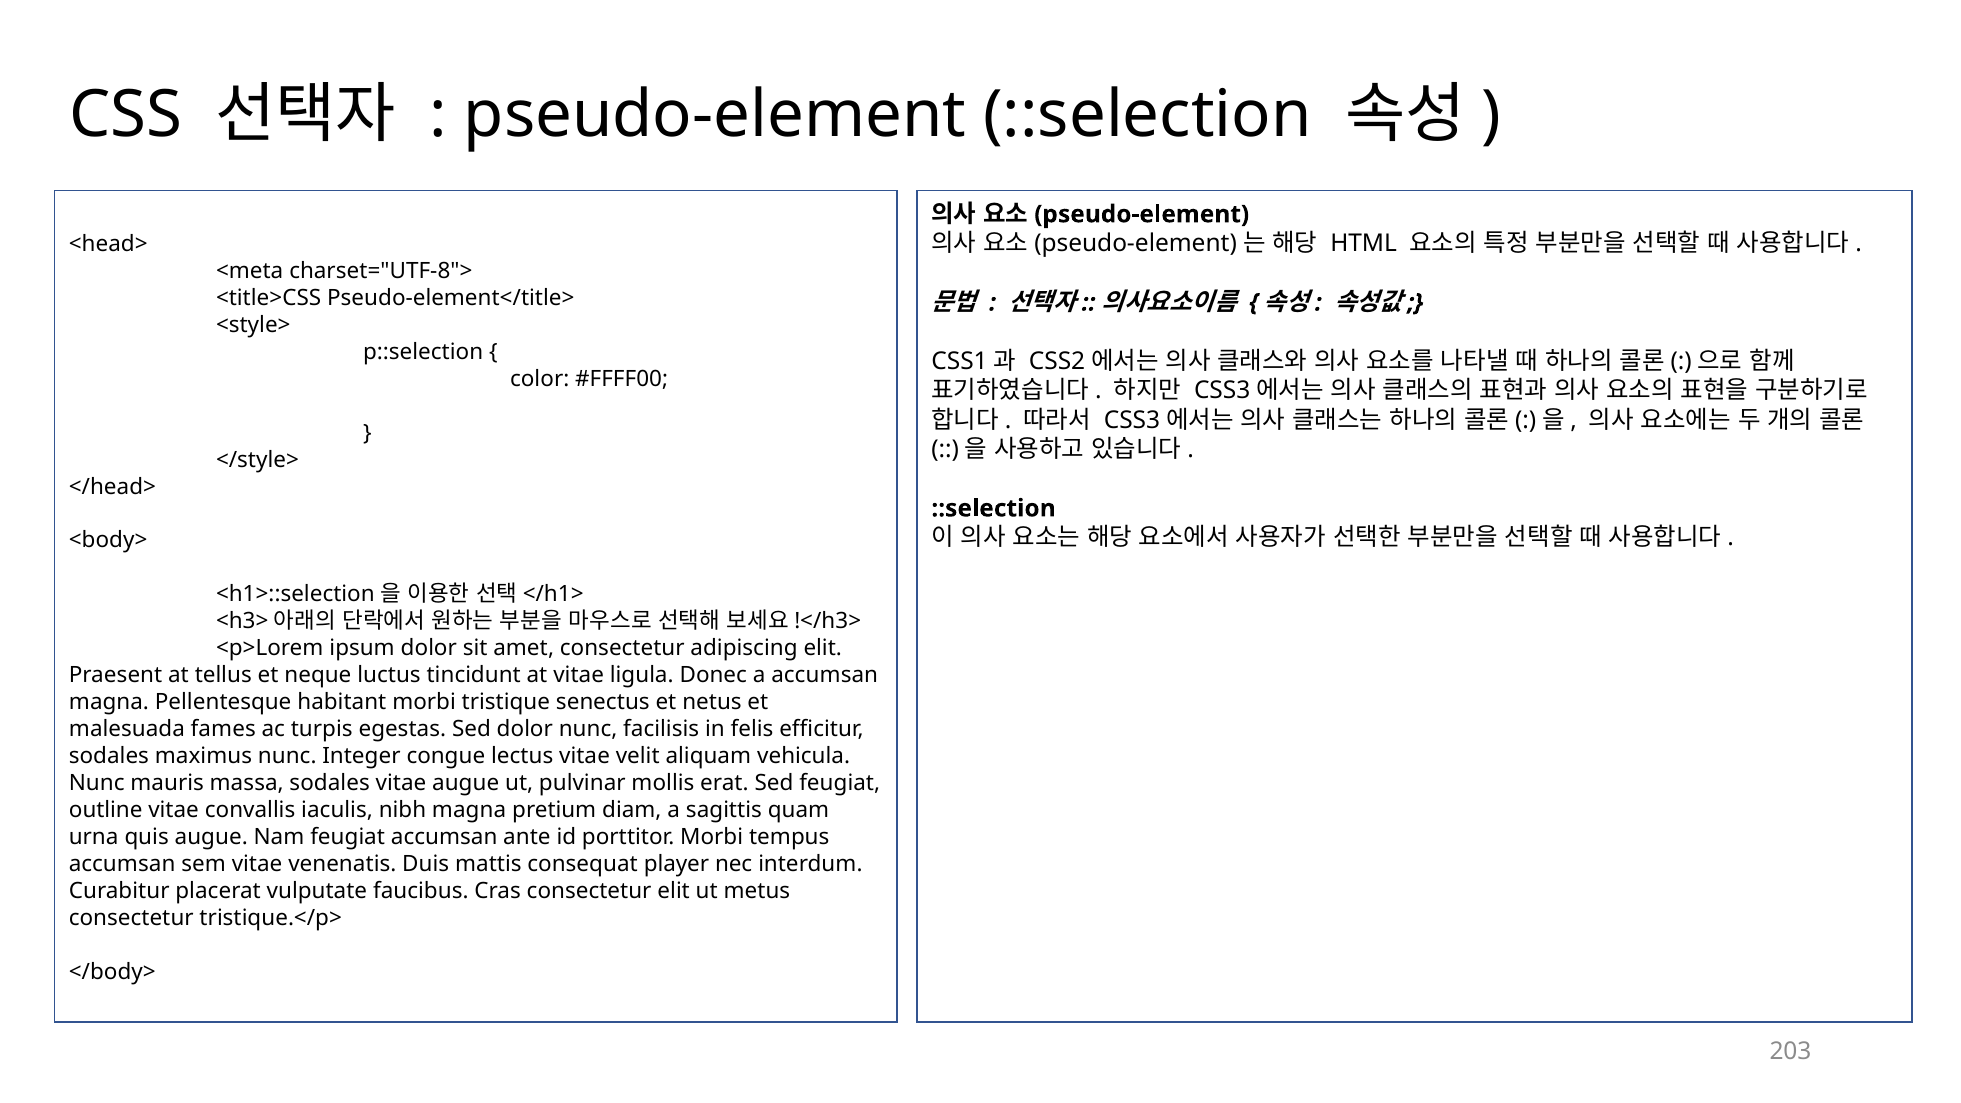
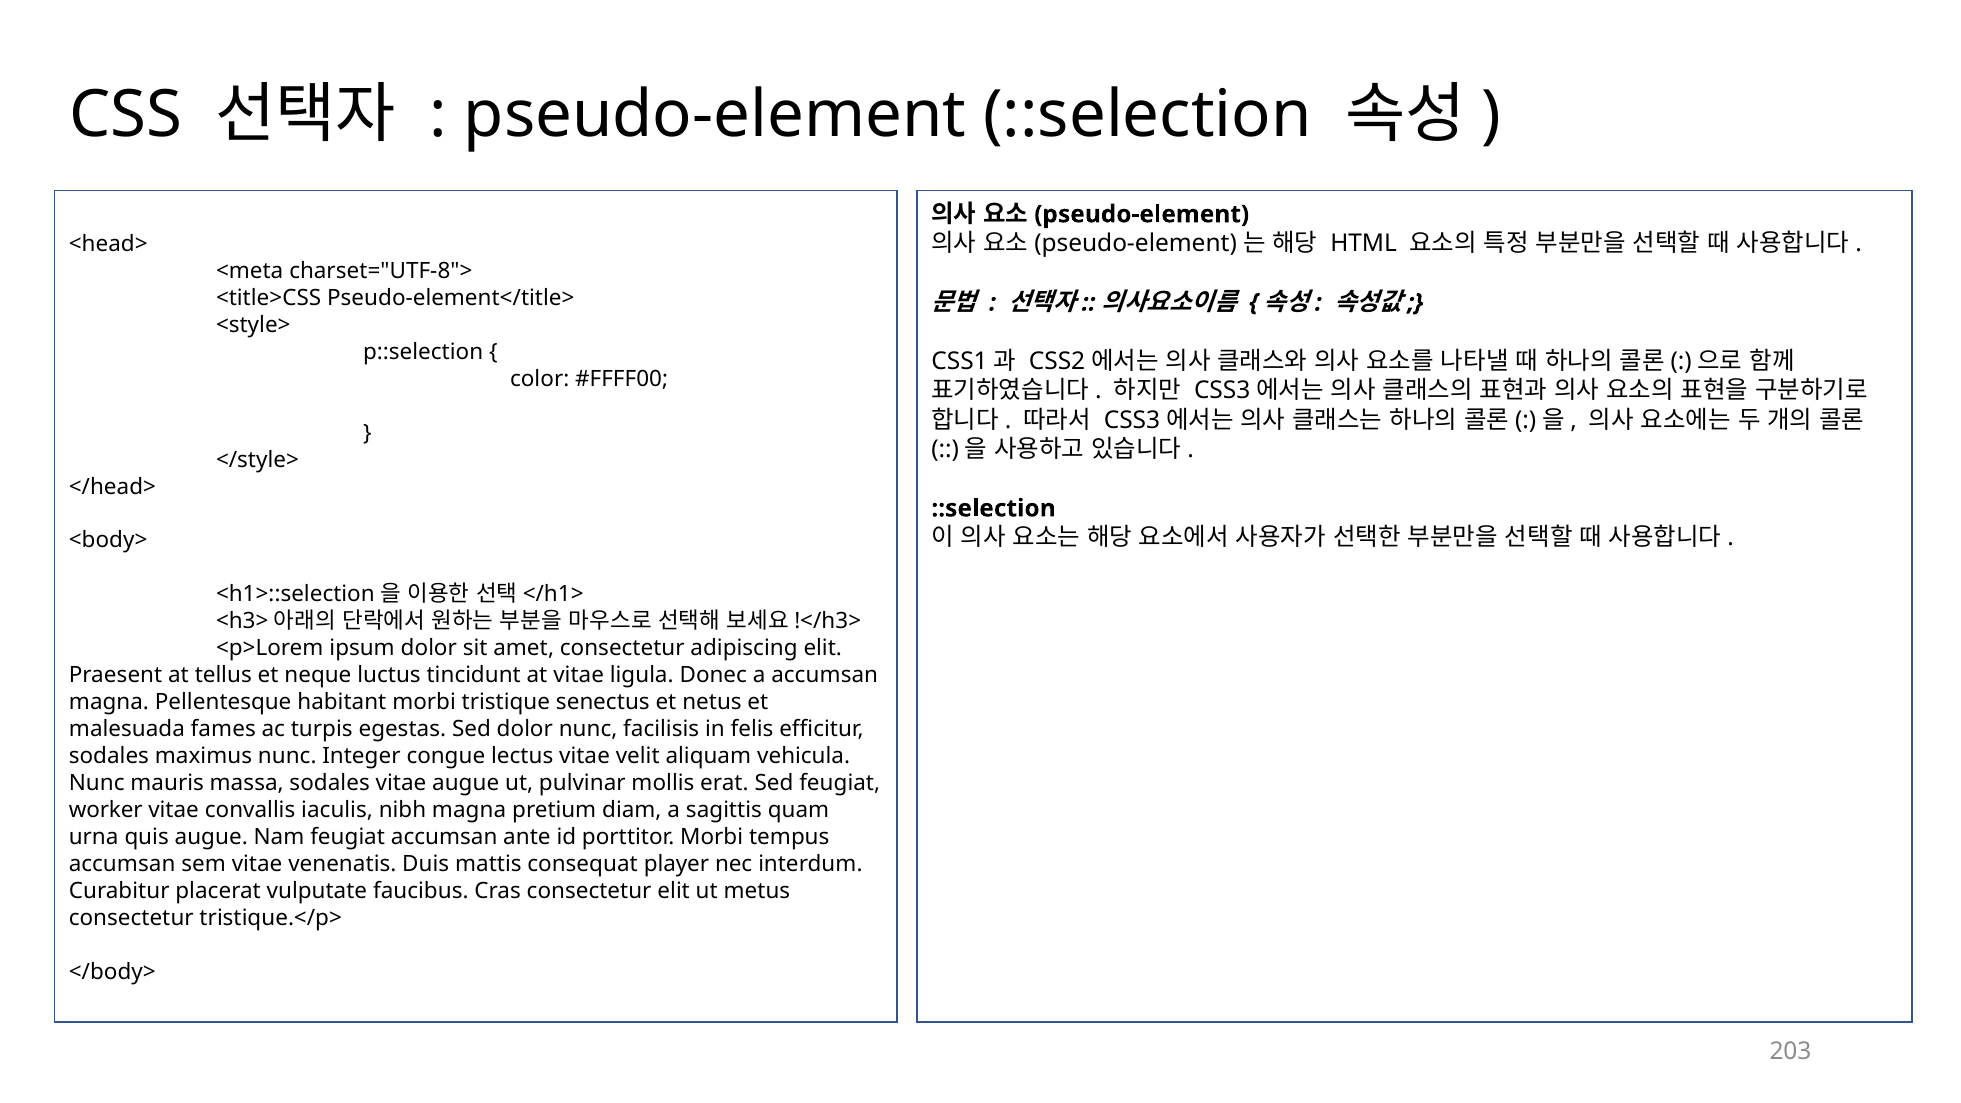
outline: outline -> worker
